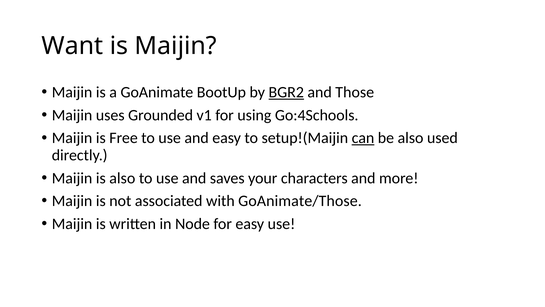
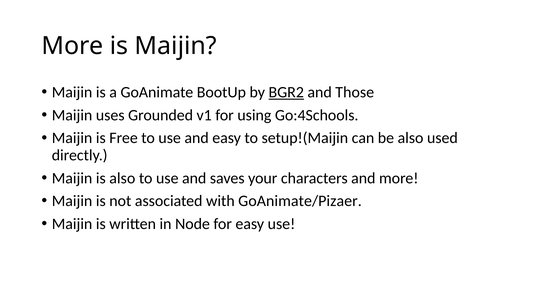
Want at (72, 46): Want -> More
can underline: present -> none
GoAnimate/Those: GoAnimate/Those -> GoAnimate/Pizaer
